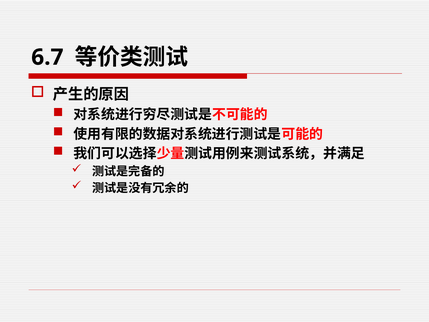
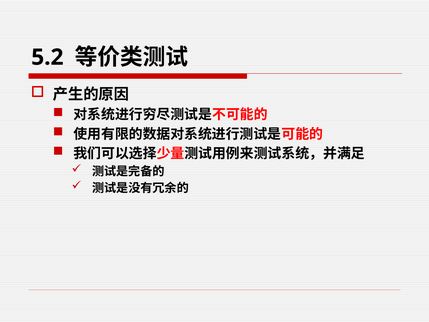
6.7: 6.7 -> 5.2
